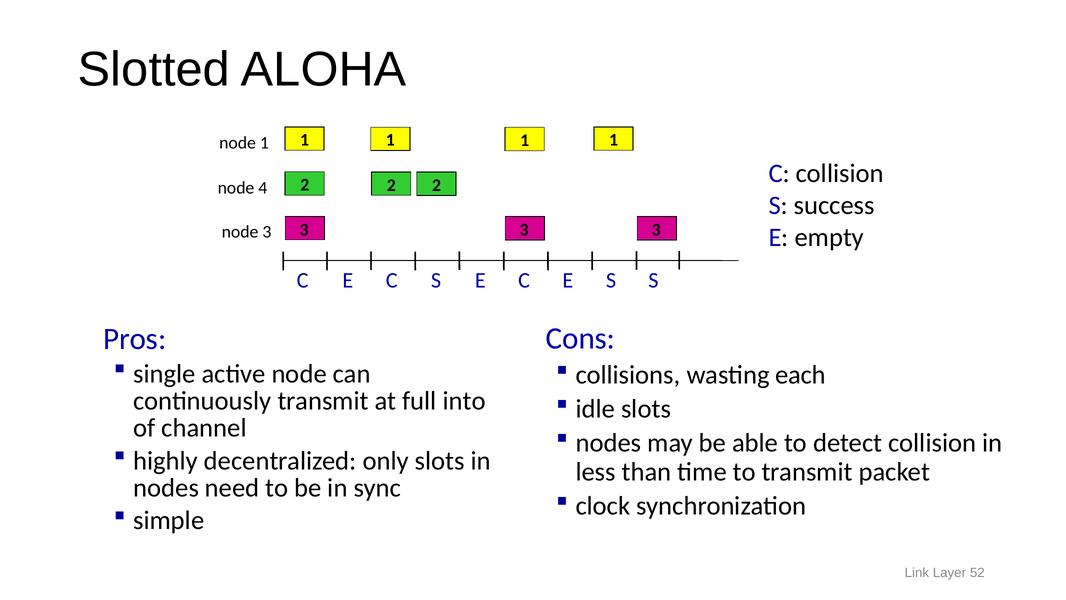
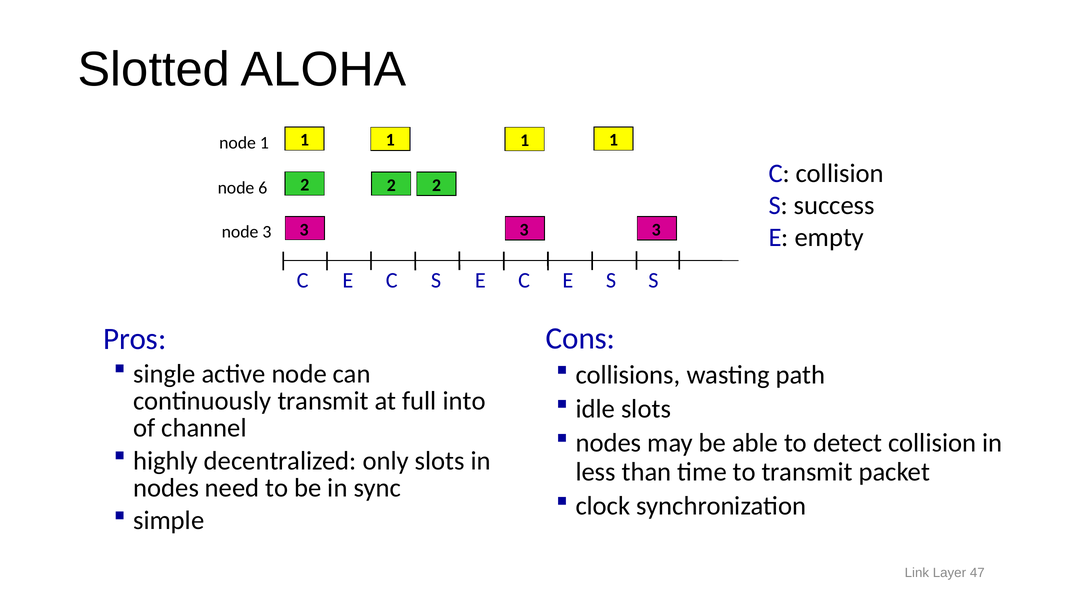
4: 4 -> 6
each: each -> path
52: 52 -> 47
